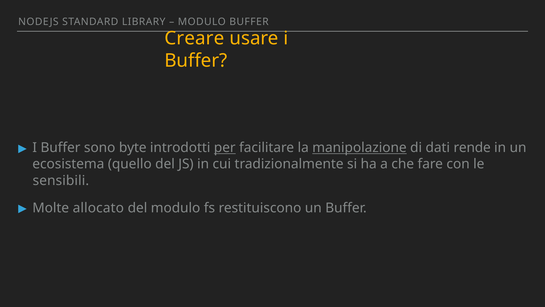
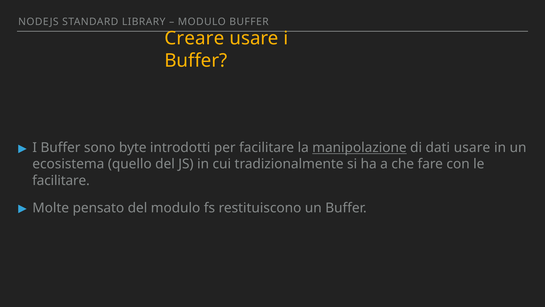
per underline: present -> none
dati rende: rende -> usare
sensibili at (61, 180): sensibili -> facilitare
allocato: allocato -> pensato
